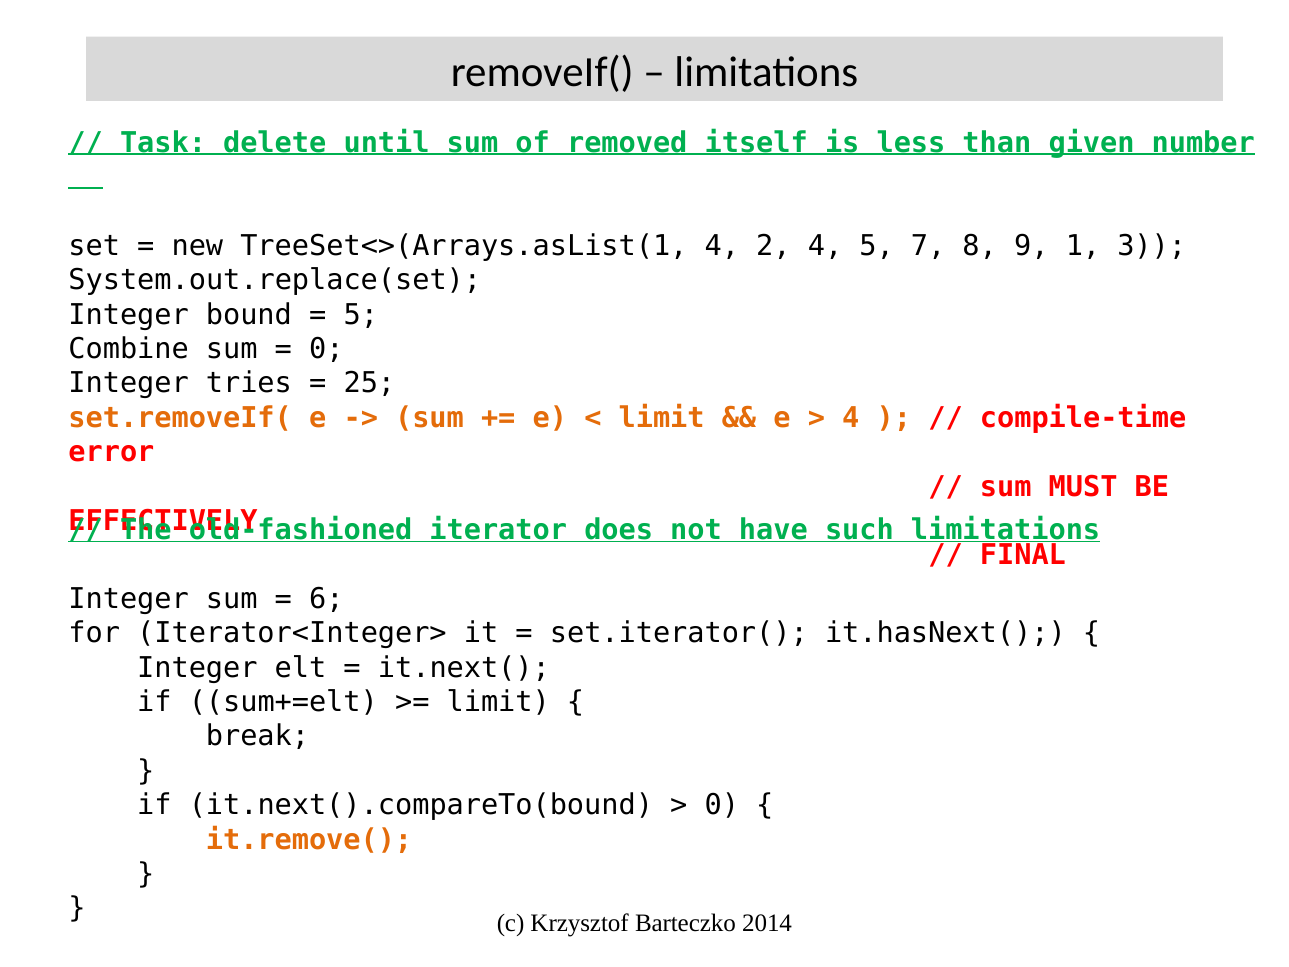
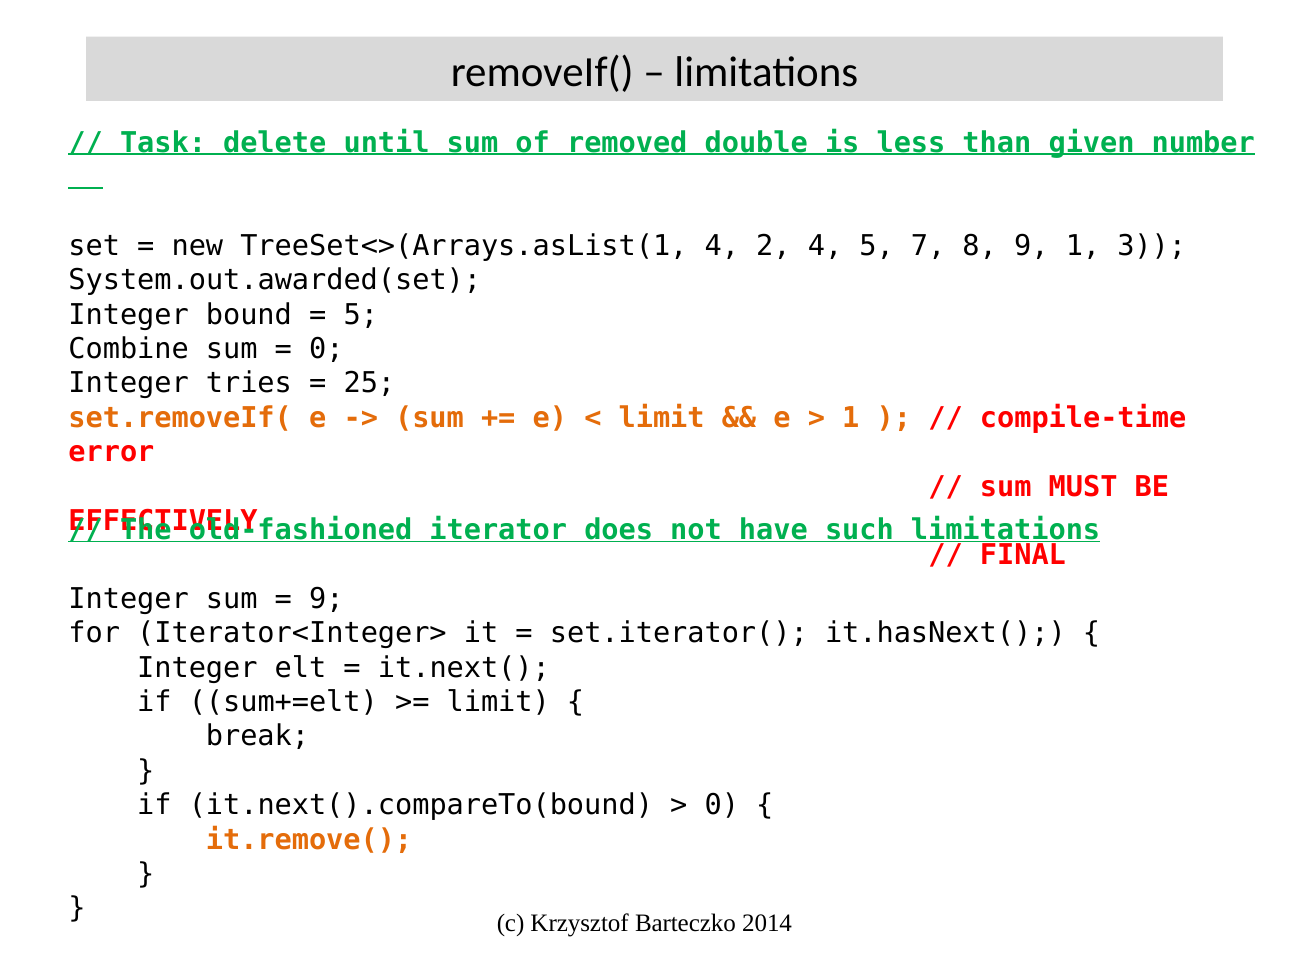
itself: itself -> double
System.out.replace(set: System.out.replace(set -> System.out.awarded(set
4 at (851, 418): 4 -> 1
6 at (326, 599): 6 -> 9
